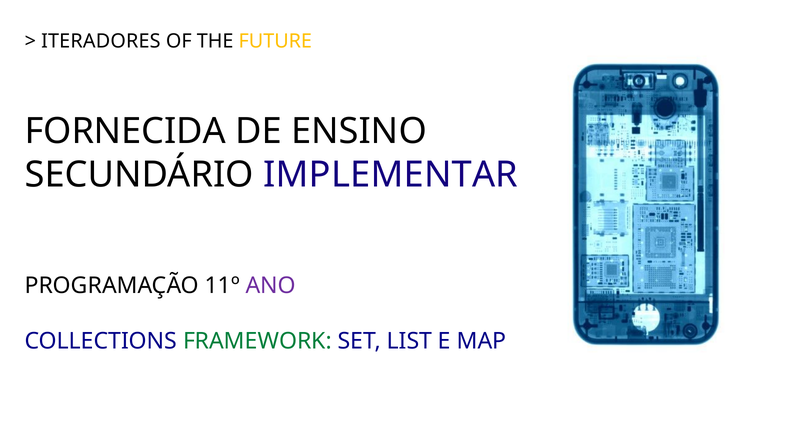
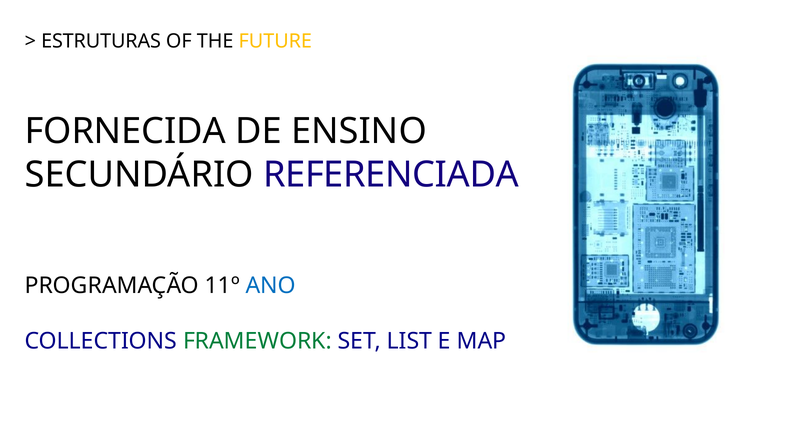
ITERADORES: ITERADORES -> ESTRUTURAS
IMPLEMENTAR: IMPLEMENTAR -> REFERENCIADA
ANO colour: purple -> blue
